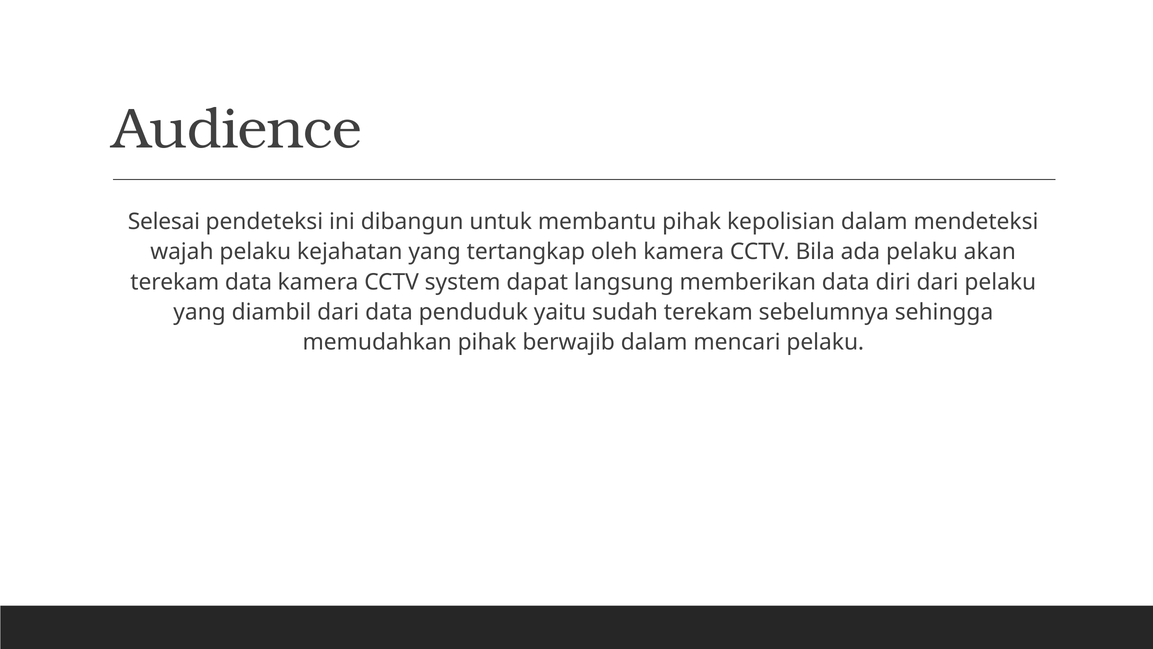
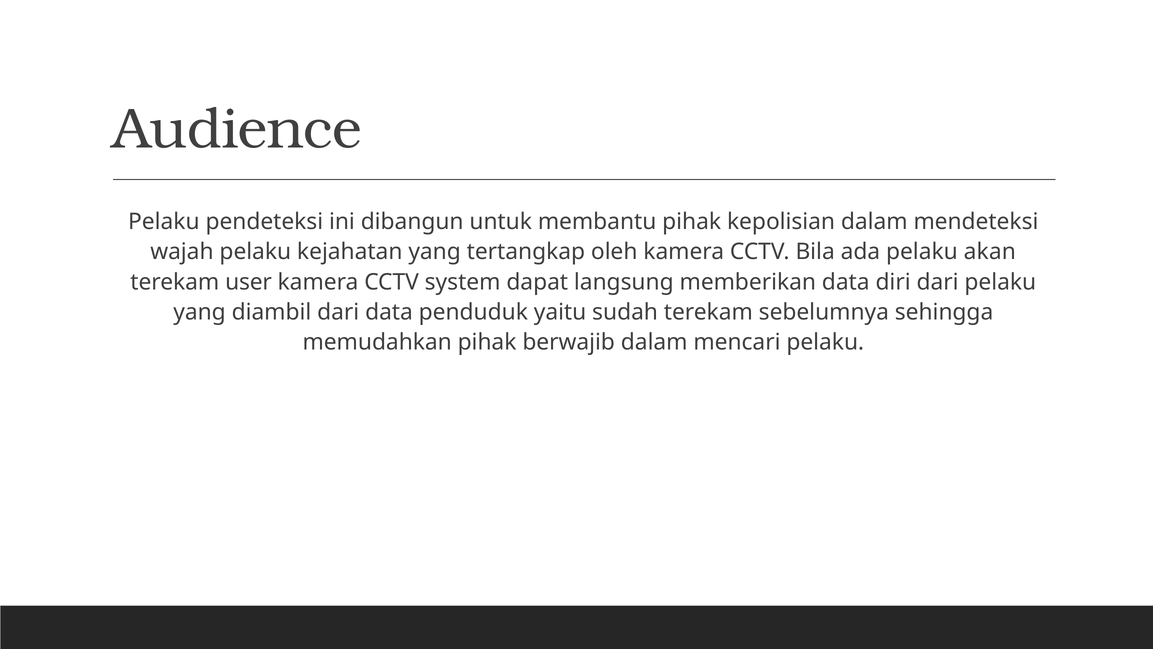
Selesai at (164, 222): Selesai -> Pelaku
terekam data: data -> user
